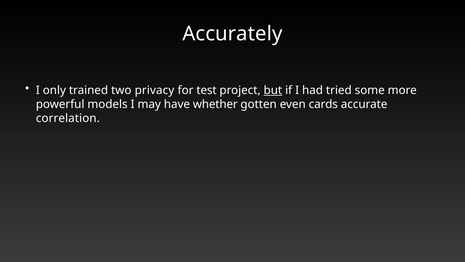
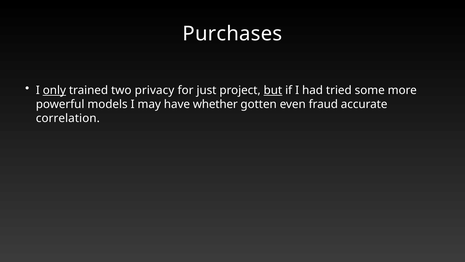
Accurately: Accurately -> Purchases
only underline: none -> present
test: test -> just
cards: cards -> fraud
